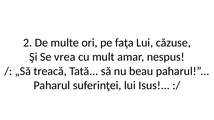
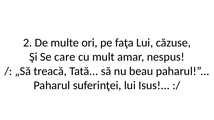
vrea: vrea -> care
